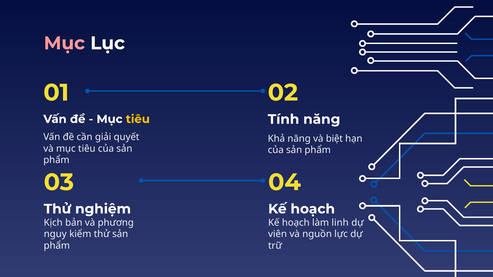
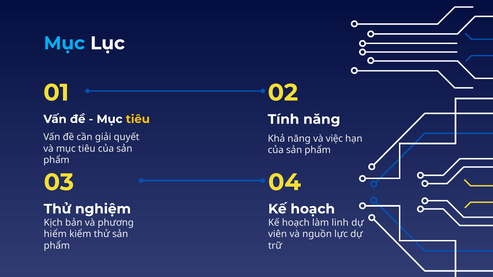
Mục at (64, 43) colour: pink -> light blue
biệt: biệt -> việc
nguy: nguy -> hiểm
